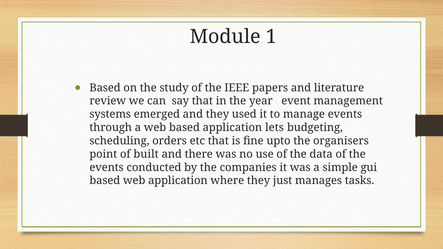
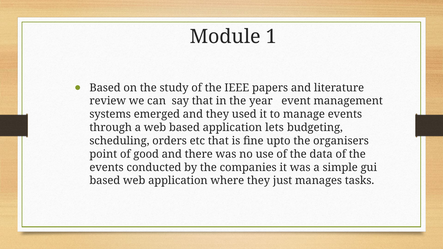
built: built -> good
